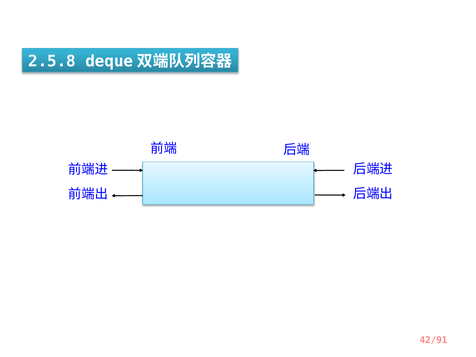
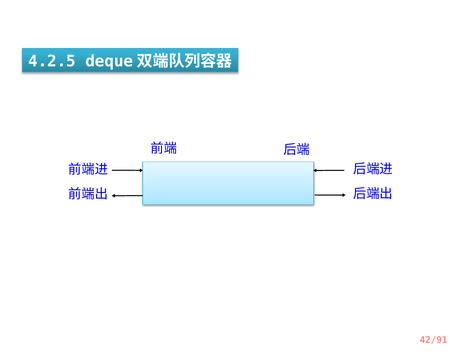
2.5.8: 2.5.8 -> 4.2.5
